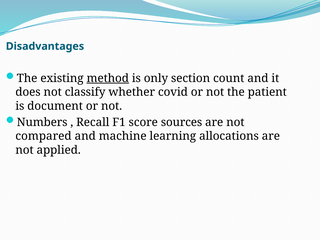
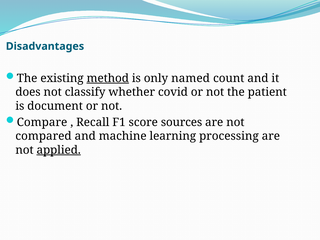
section: section -> named
Numbers: Numbers -> Compare
allocations: allocations -> processing
applied underline: none -> present
